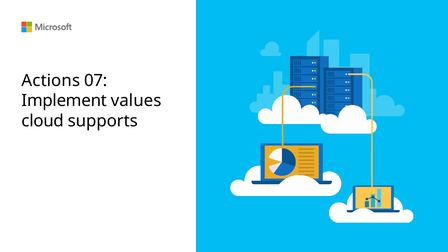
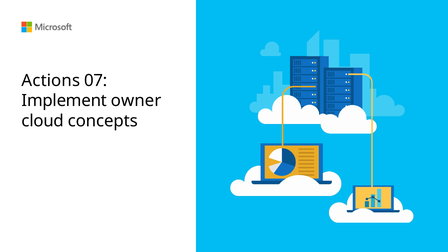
values: values -> owner
supports: supports -> concepts
